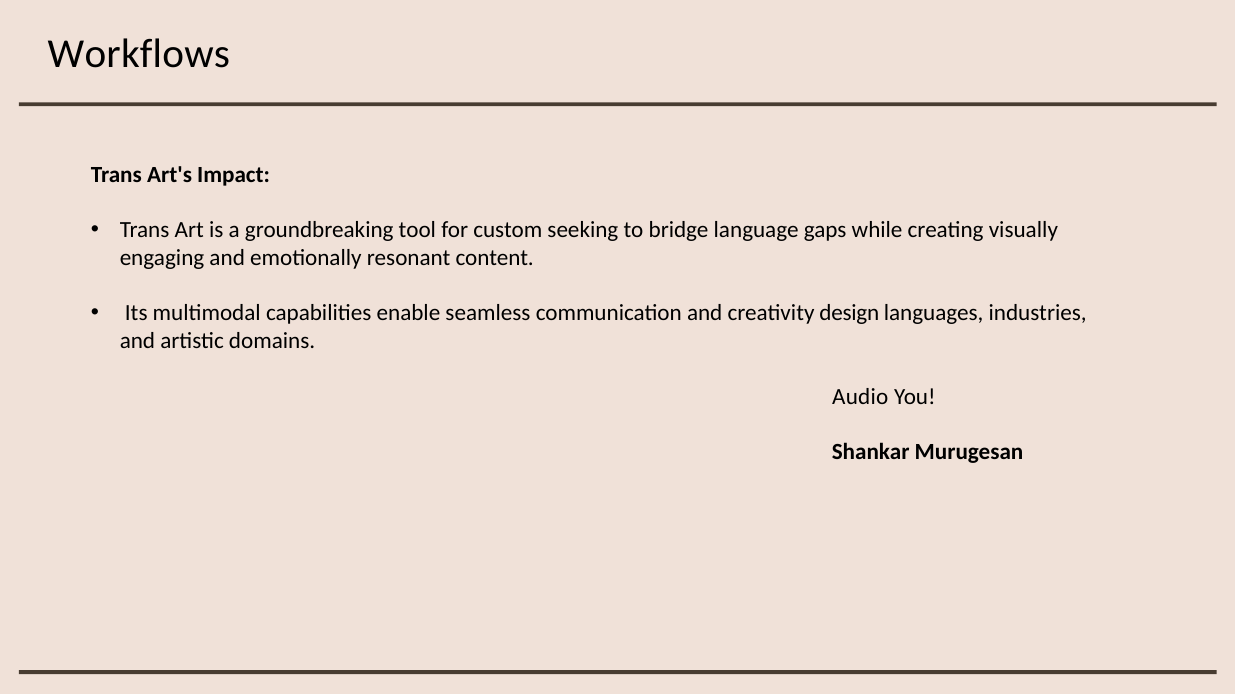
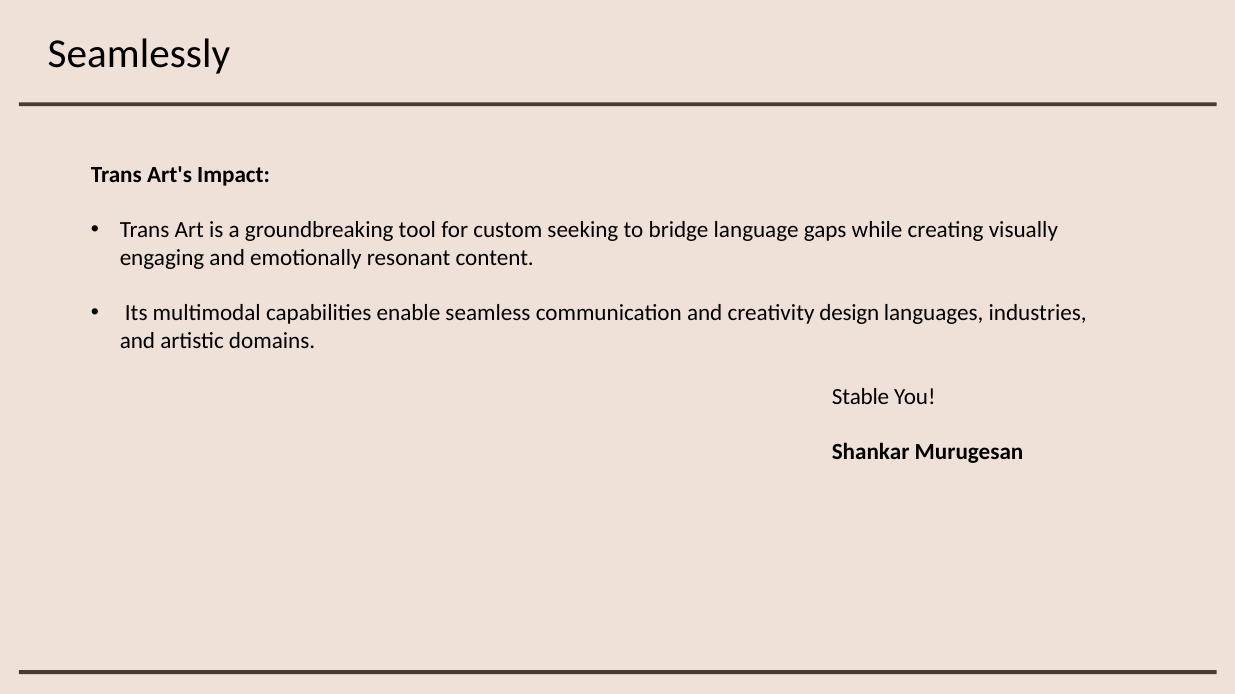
Workflows: Workflows -> Seamlessly
Audio: Audio -> Stable
